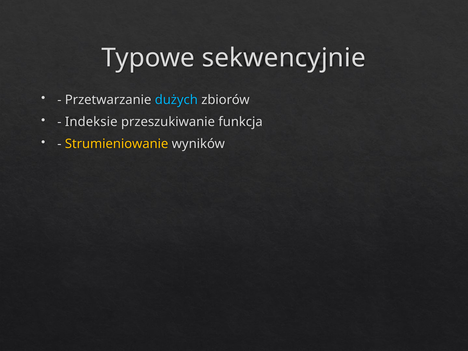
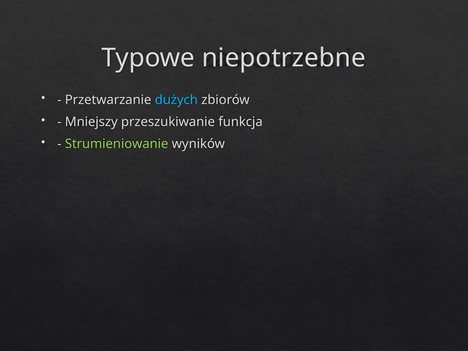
sekwencyjnie: sekwencyjnie -> niepotrzebne
Indeksie: Indeksie -> Mniejszy
Strumieniowanie colour: yellow -> light green
